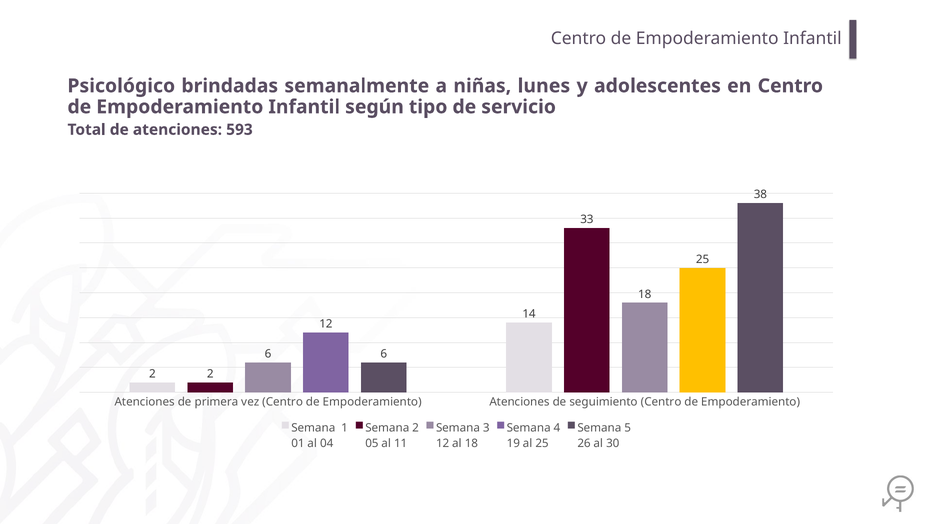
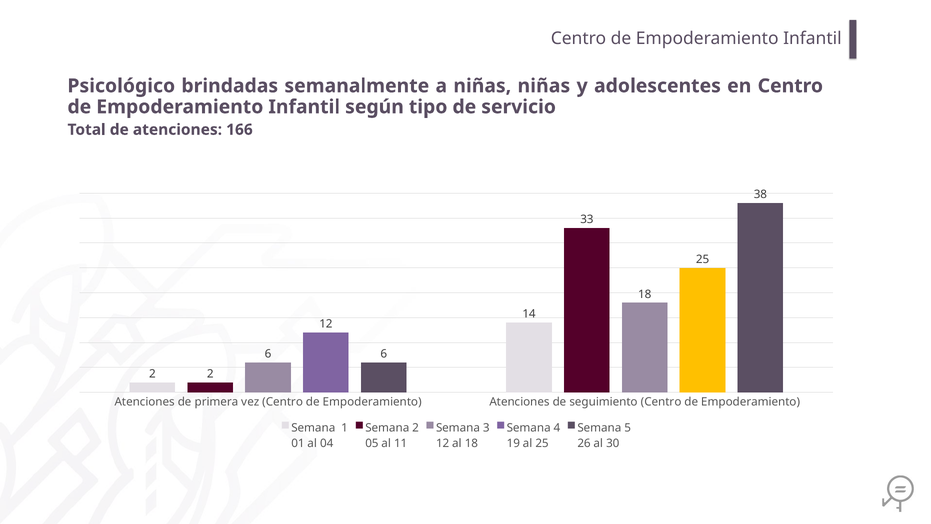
niñas lunes: lunes -> niñas
593: 593 -> 166
